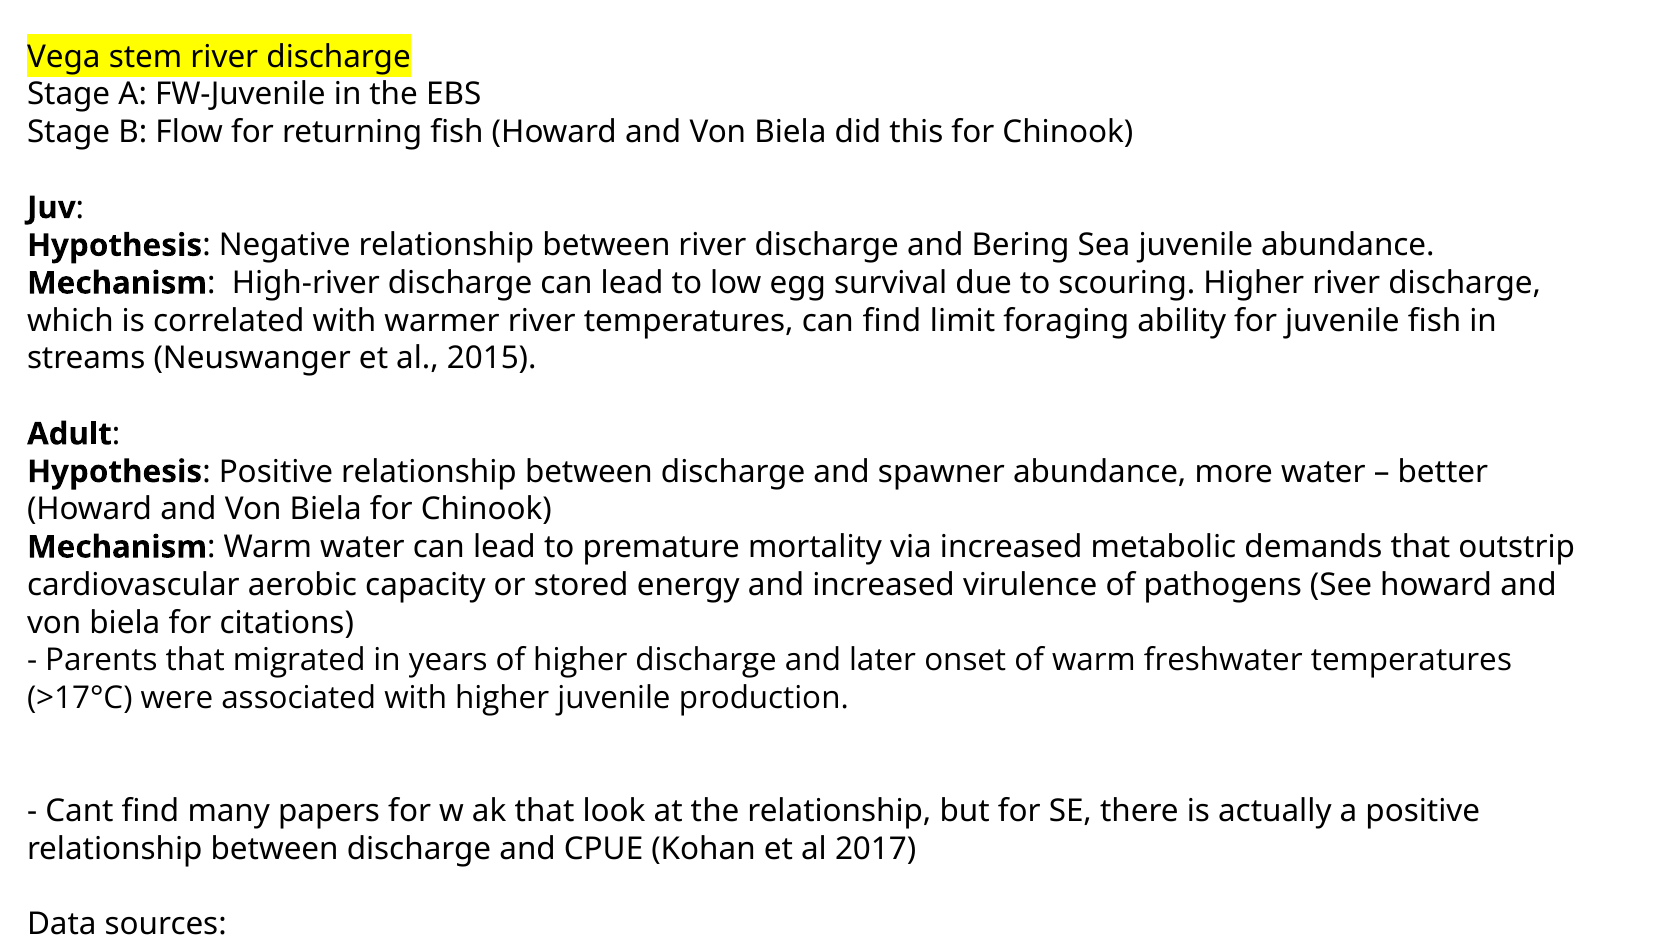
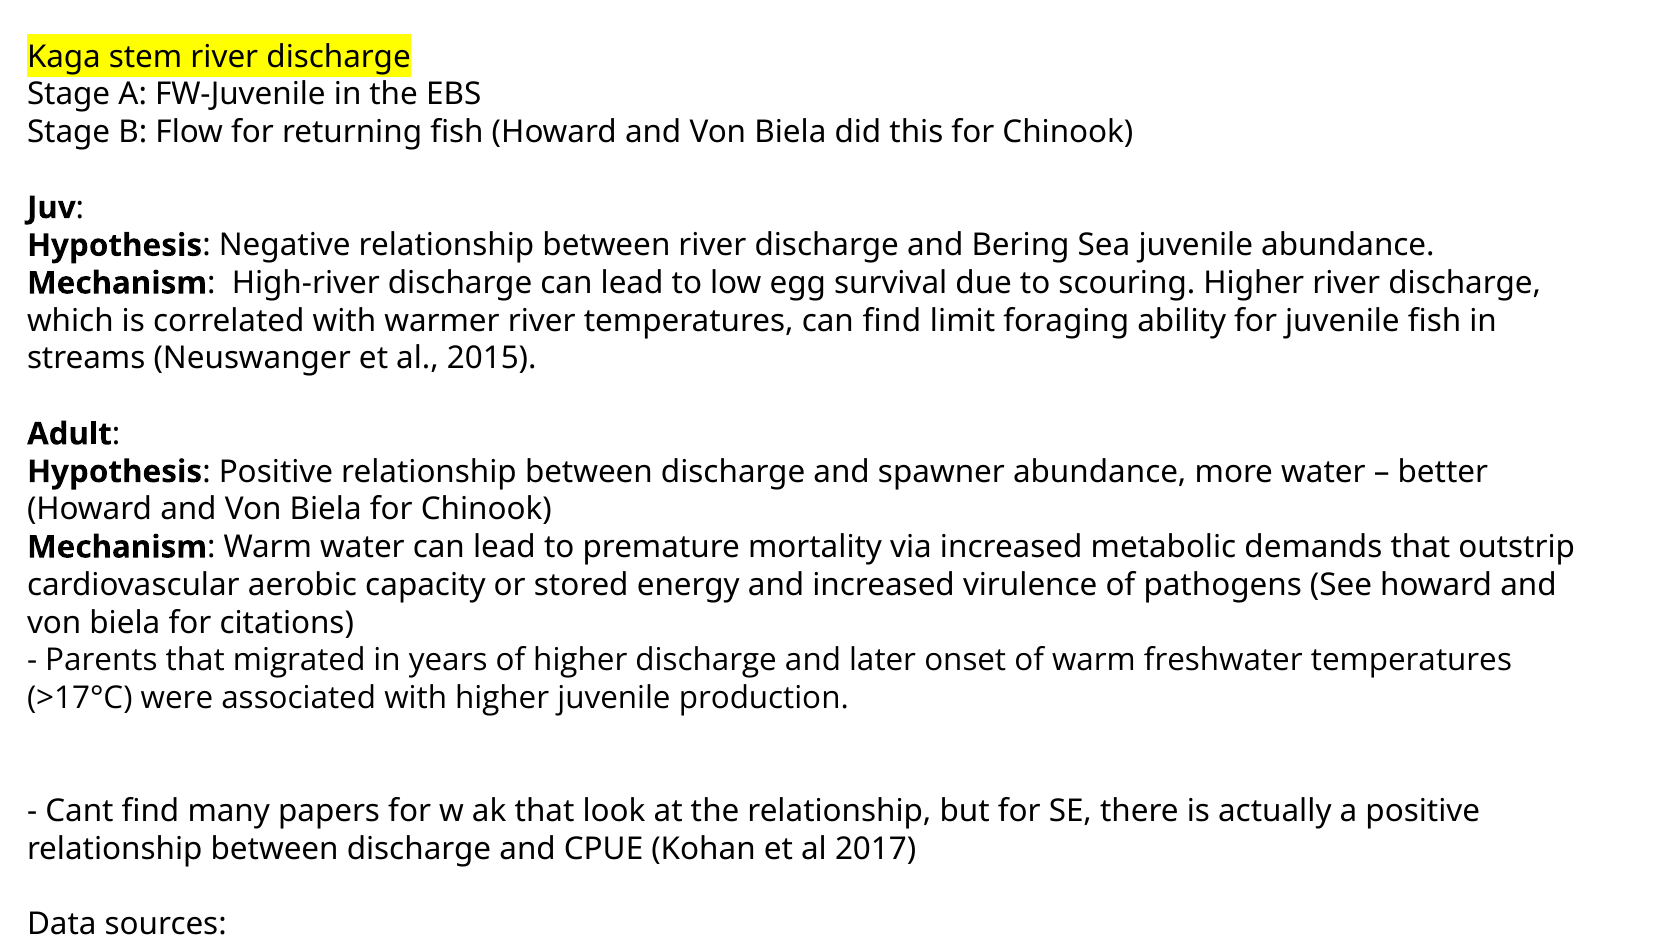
Vega at (64, 57): Vega -> Kaga
